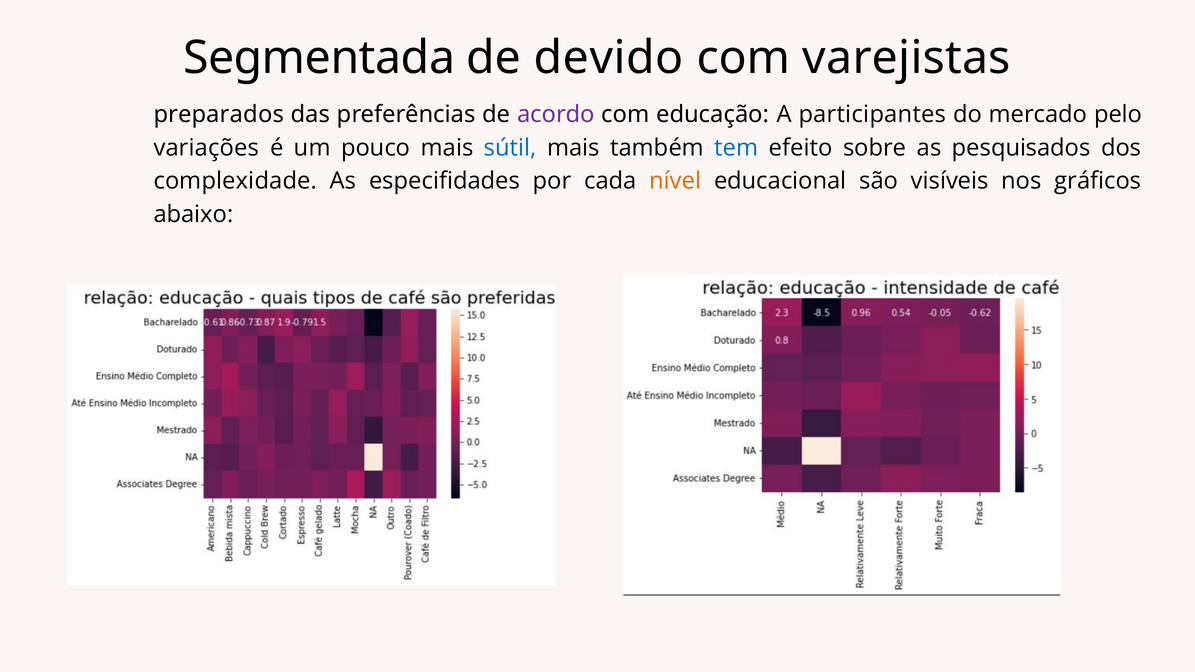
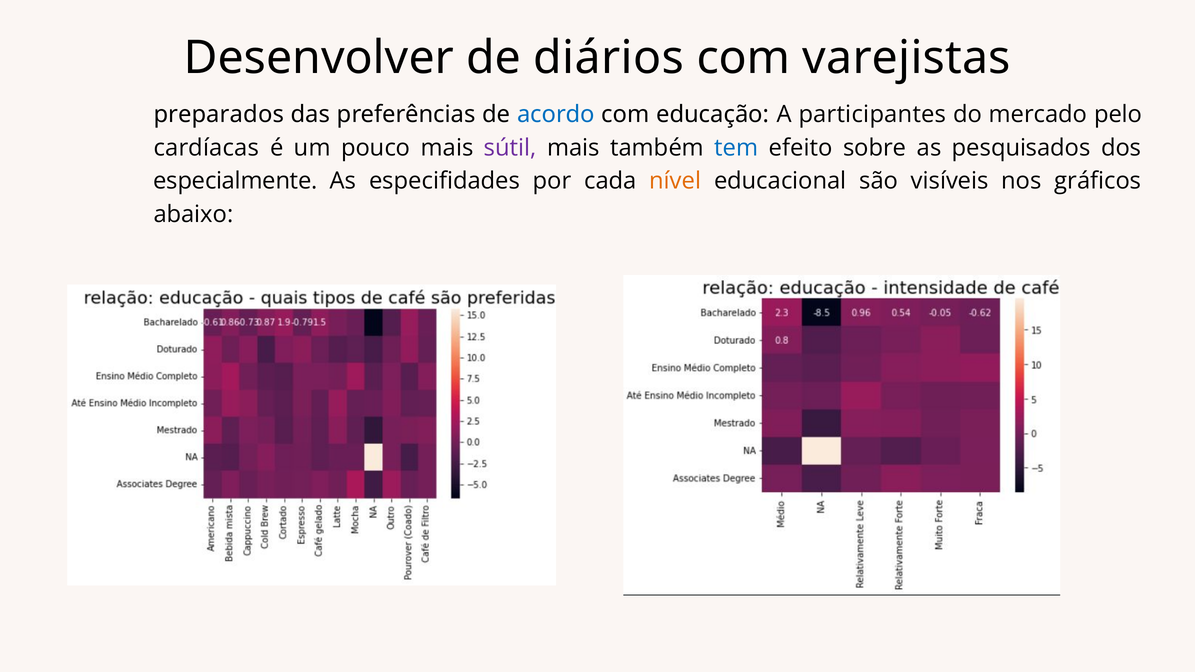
Segmentada: Segmentada -> Desenvolver
devido: devido -> diários
acordo colour: purple -> blue
variações: variações -> cardíacas
sútil colour: blue -> purple
complexidade: complexidade -> especialmente
